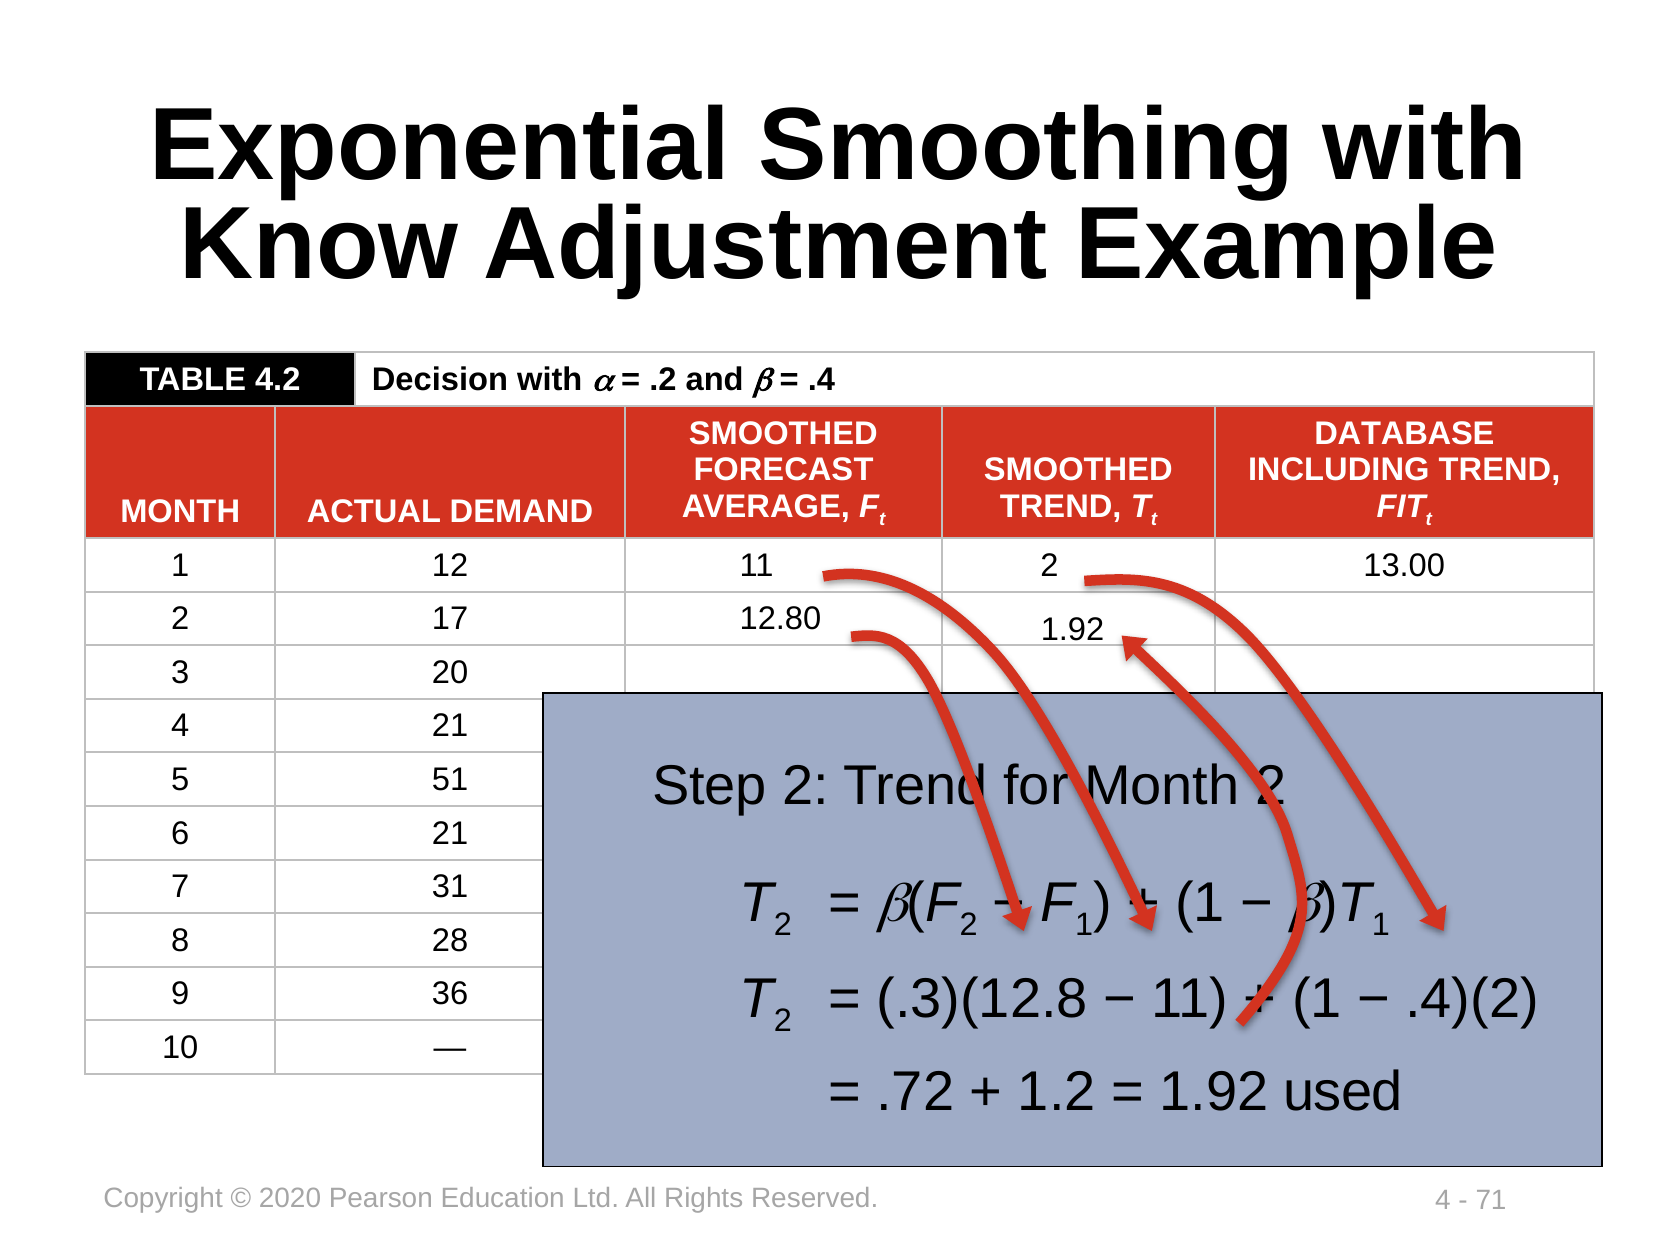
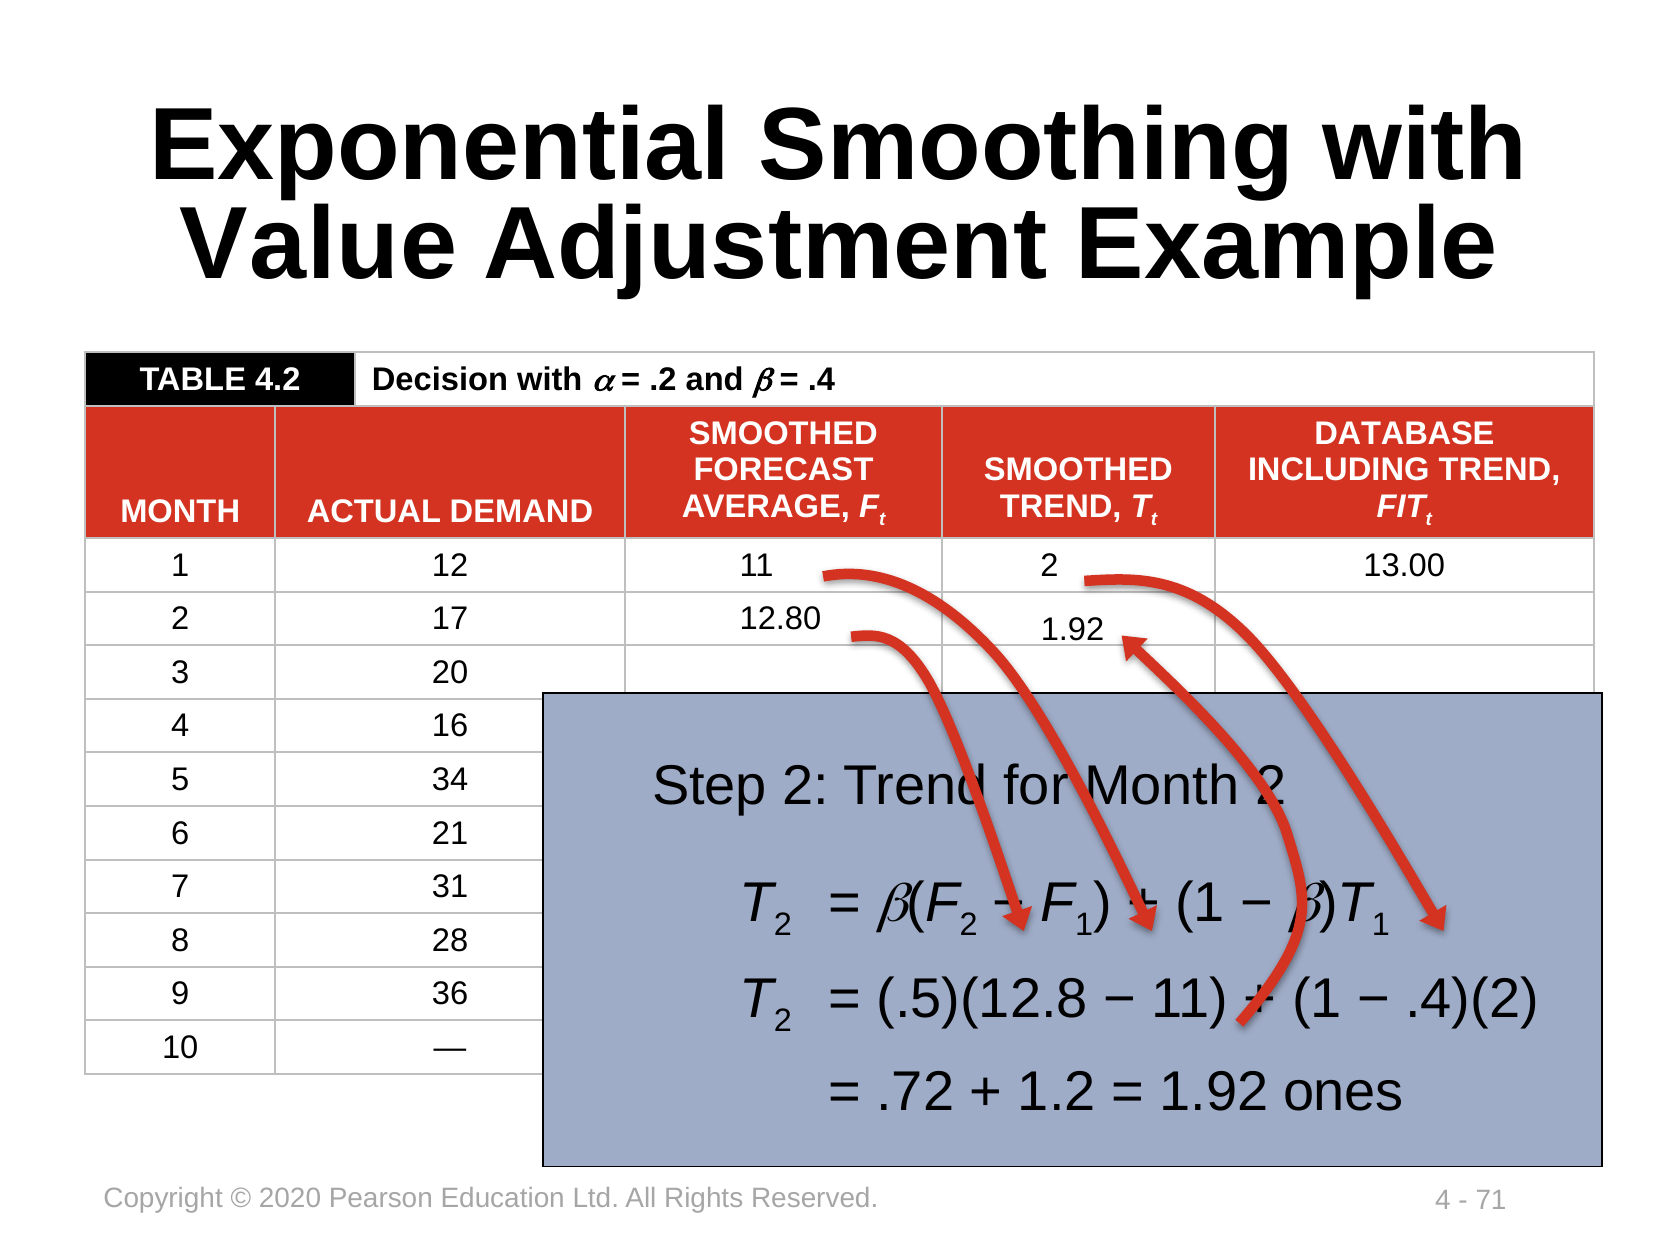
Know: Know -> Value
4 21: 21 -> 16
51: 51 -> 34
.3)(12.8: .3)(12.8 -> .5)(12.8
used: used -> ones
